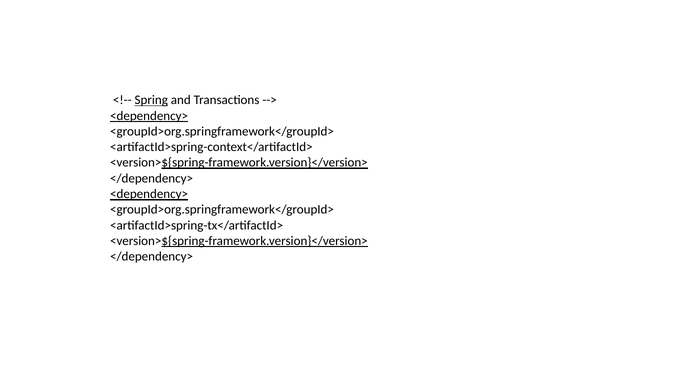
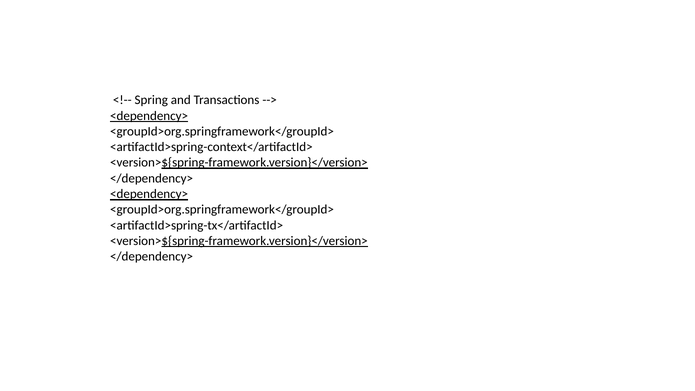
Spring underline: present -> none
